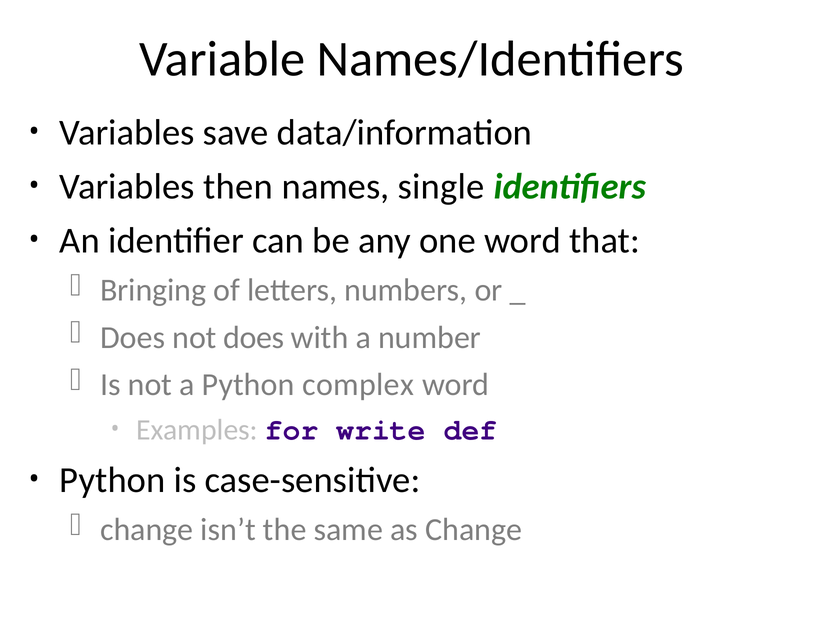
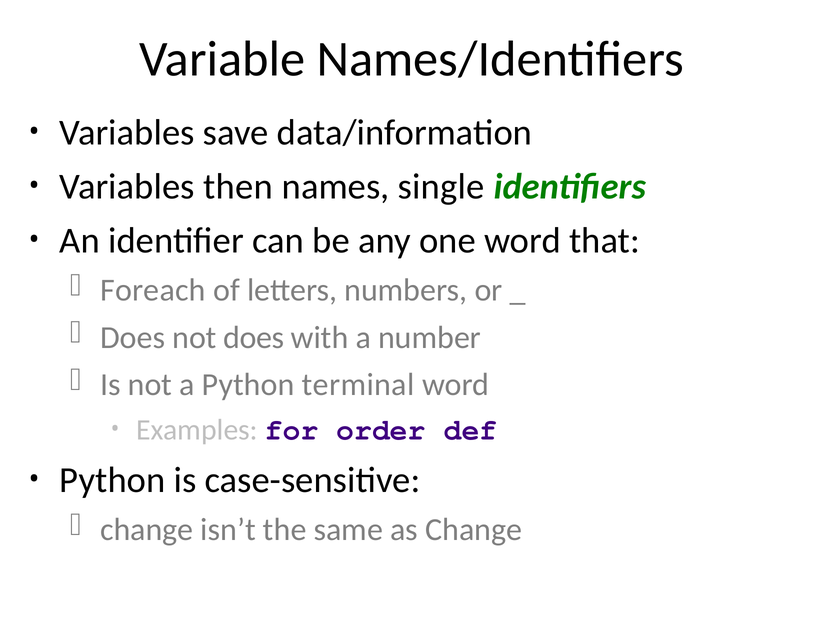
Bringing: Bringing -> Foreach
complex: complex -> terminal
write: write -> order
